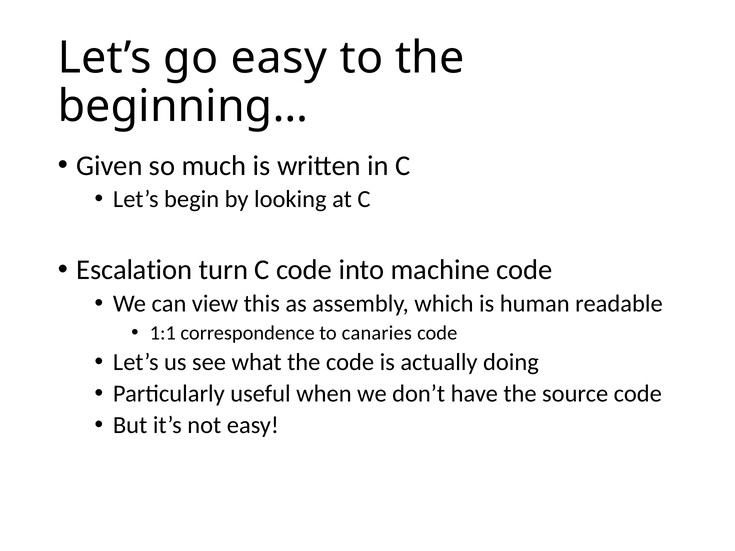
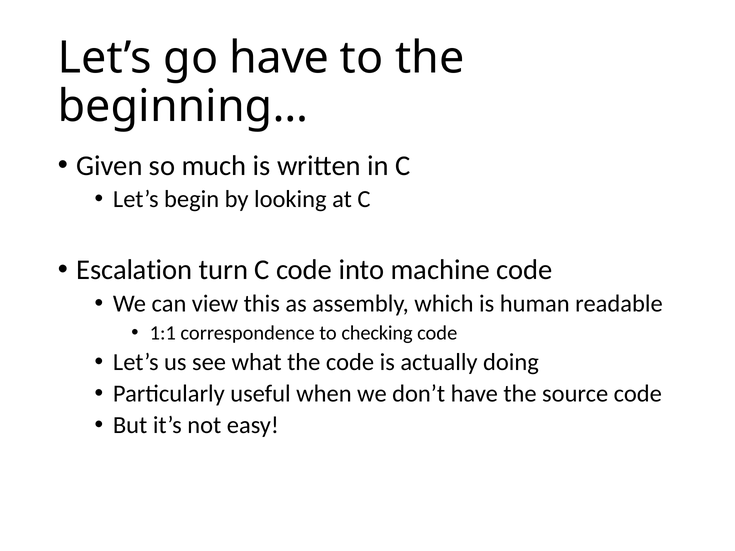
go easy: easy -> have
canaries: canaries -> checking
